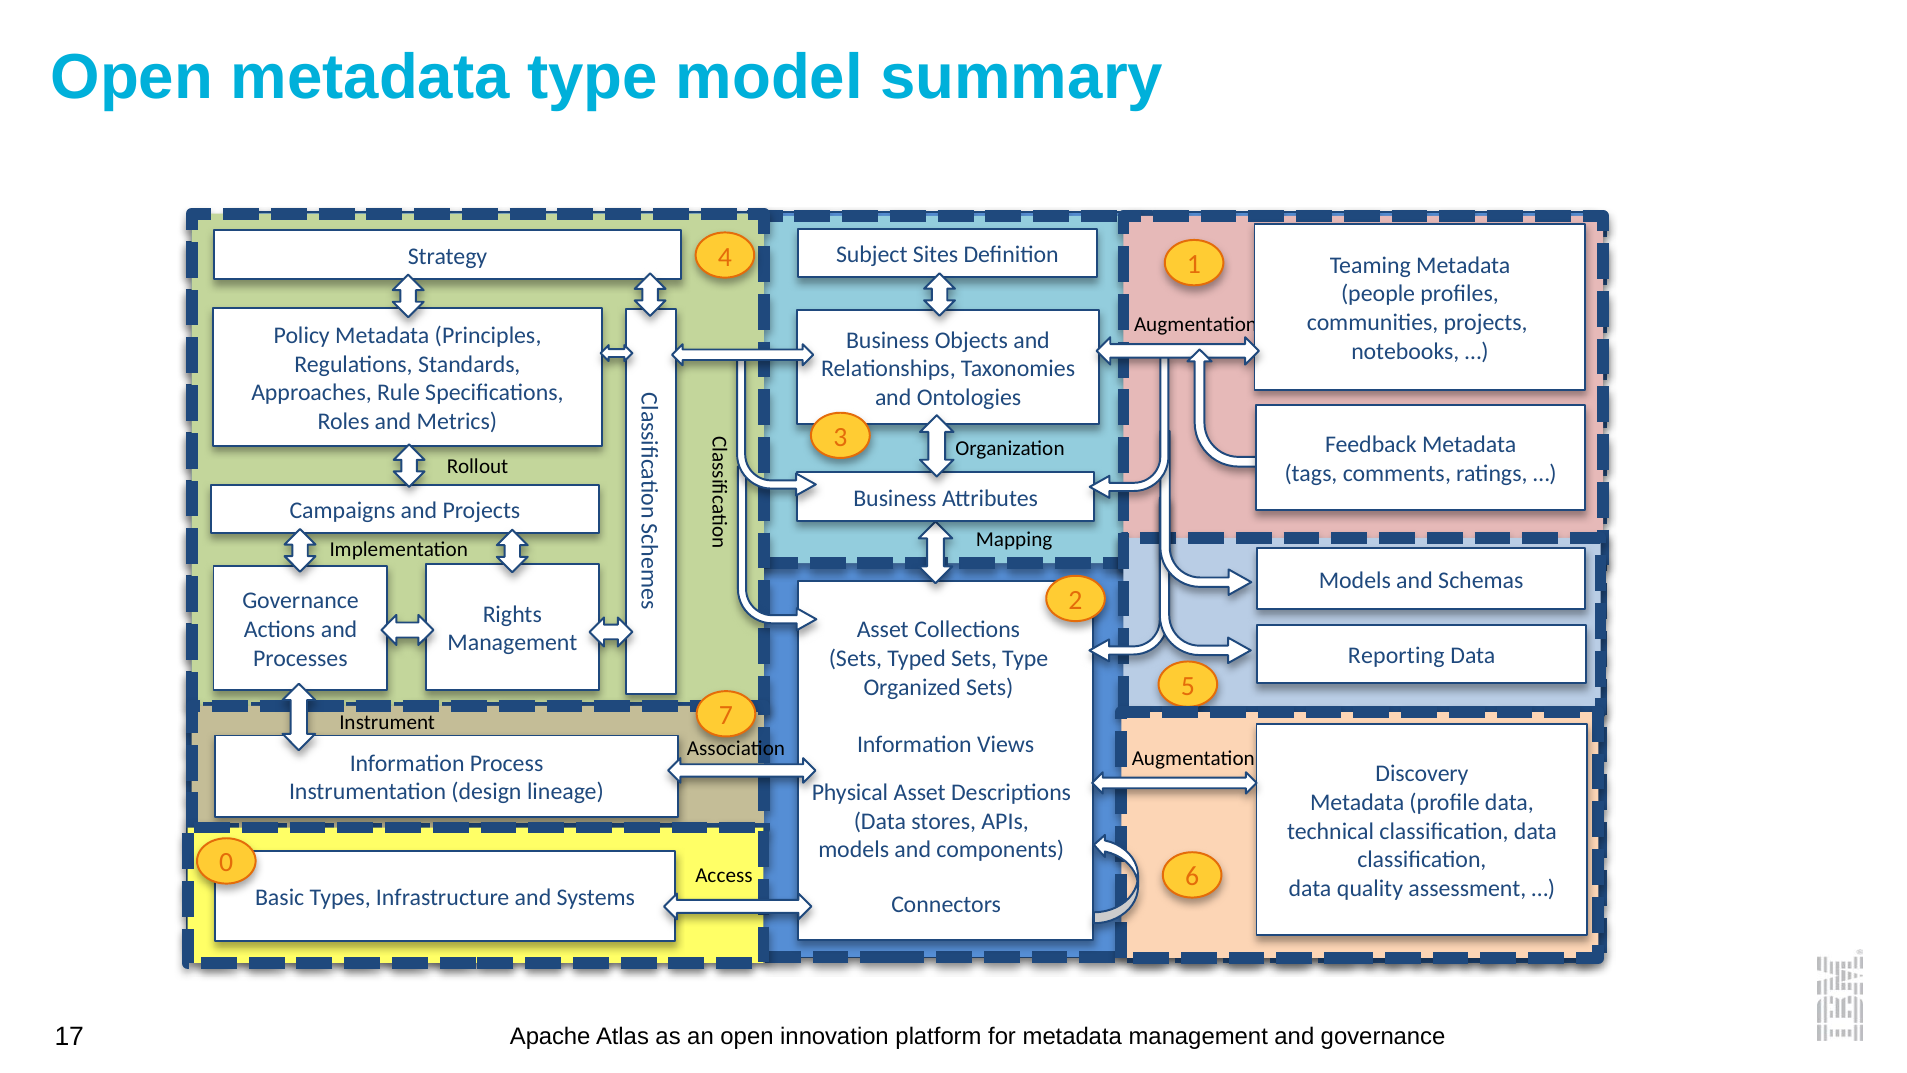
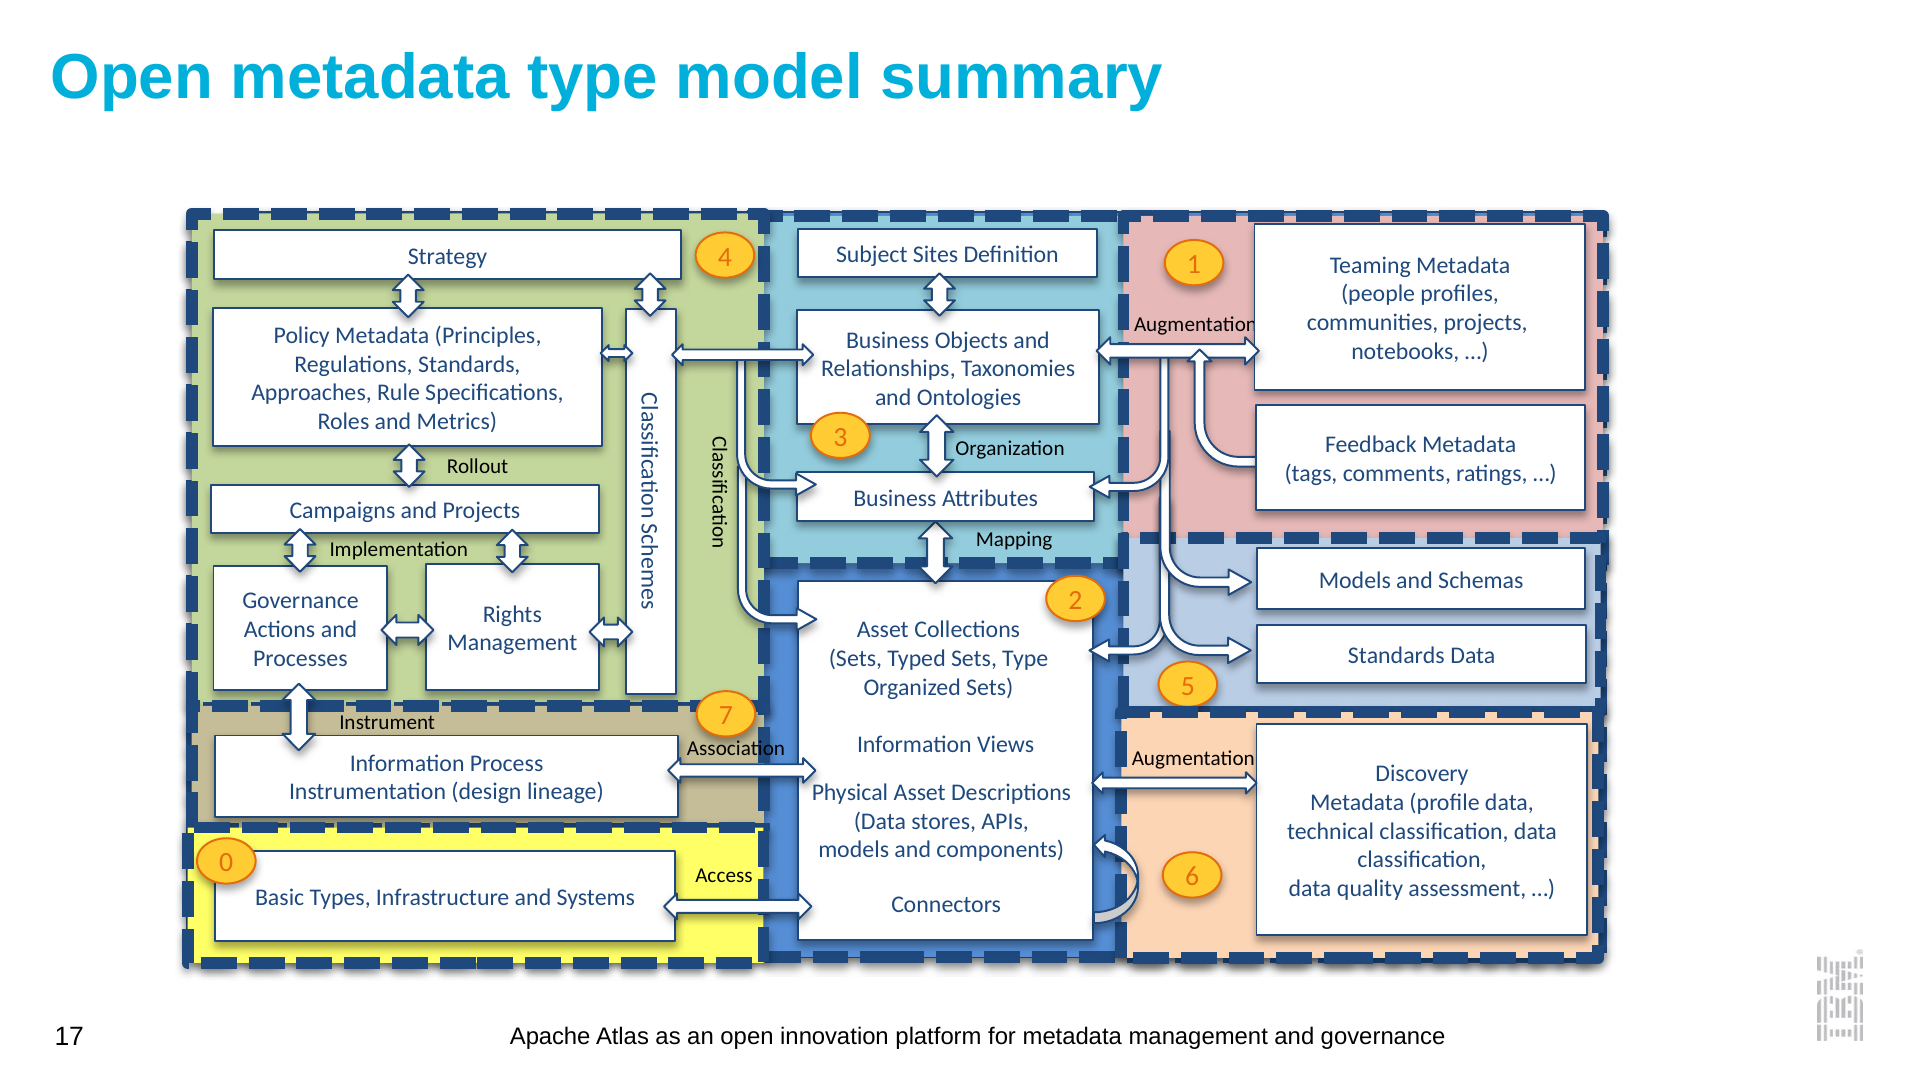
Reporting at (1396, 656): Reporting -> Standards
